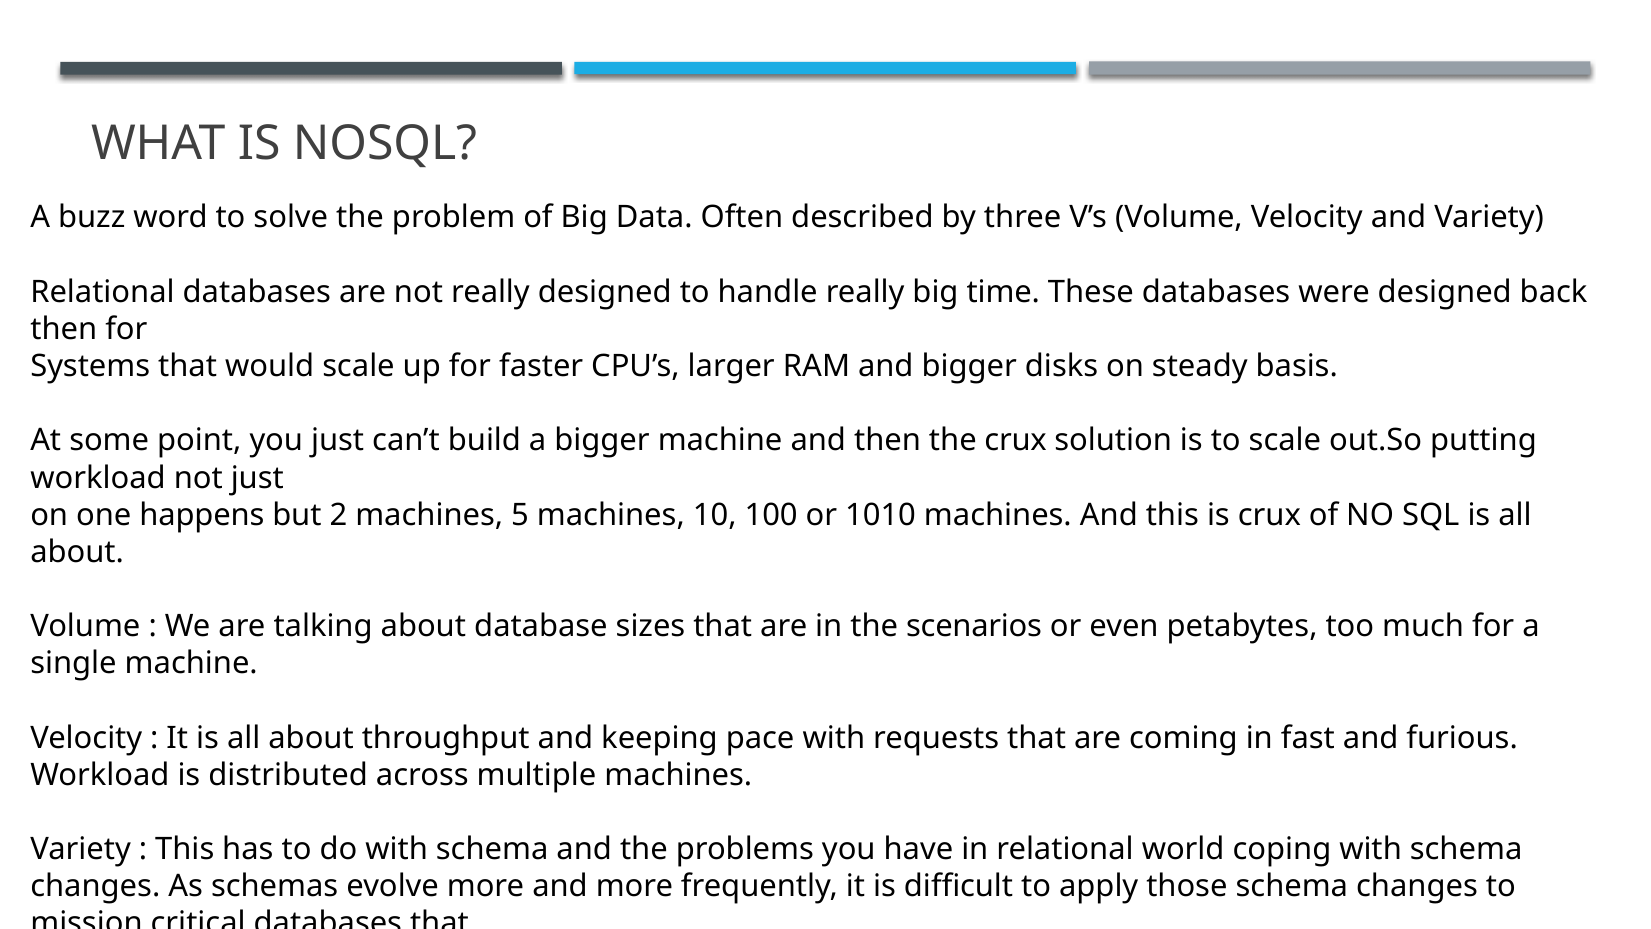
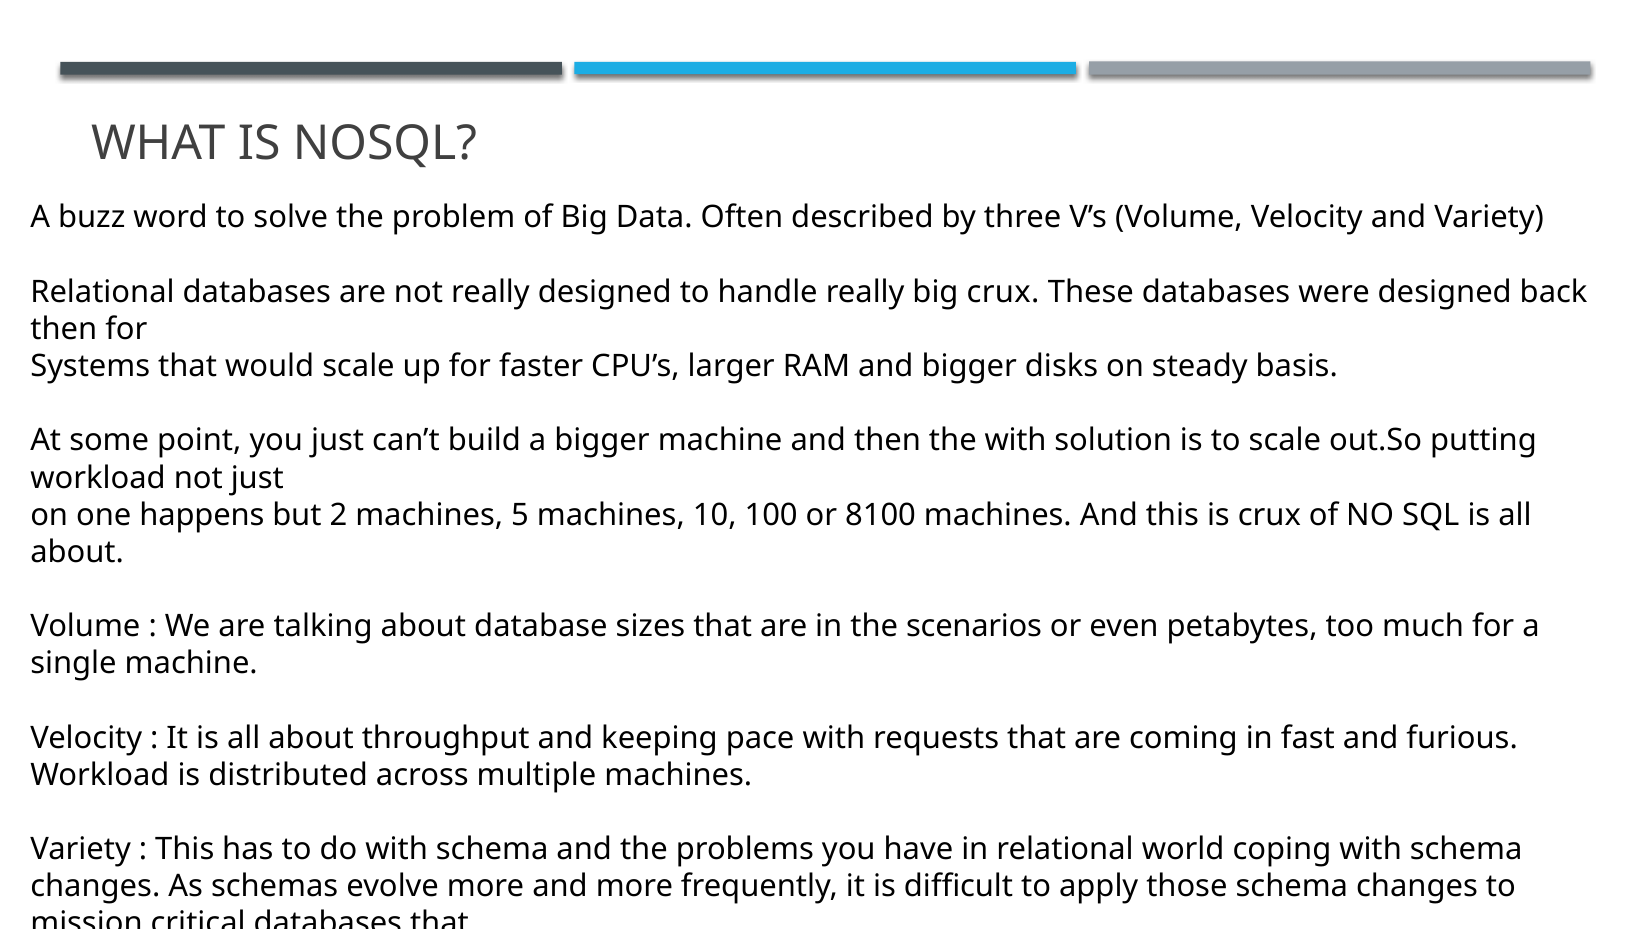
big time: time -> crux
the crux: crux -> with
1010: 1010 -> 8100
